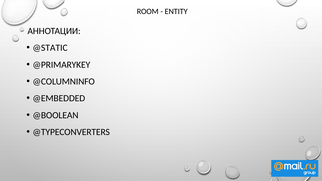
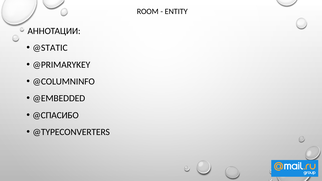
@BOOLEAN: @BOOLEAN -> @СПАСИБО
